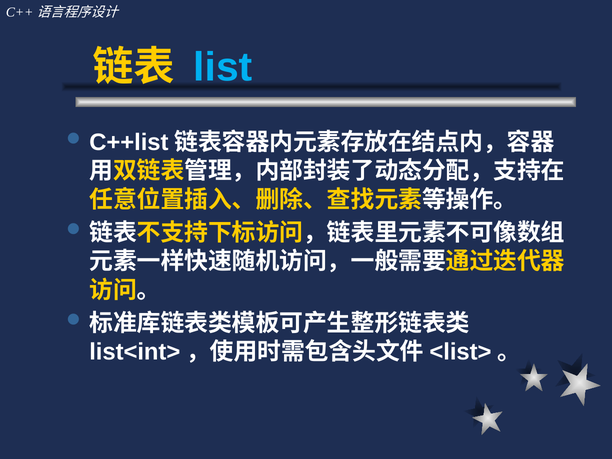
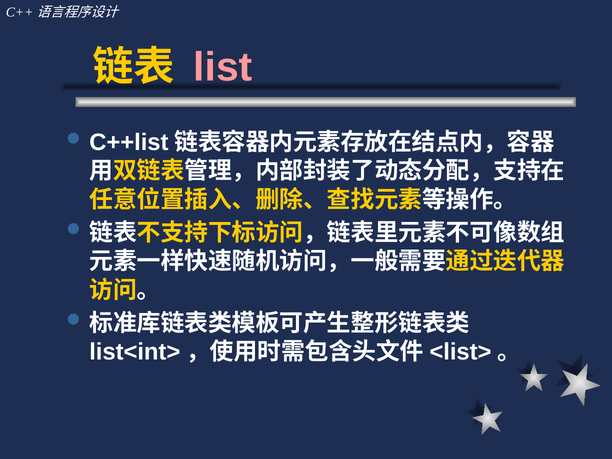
list colour: light blue -> pink
